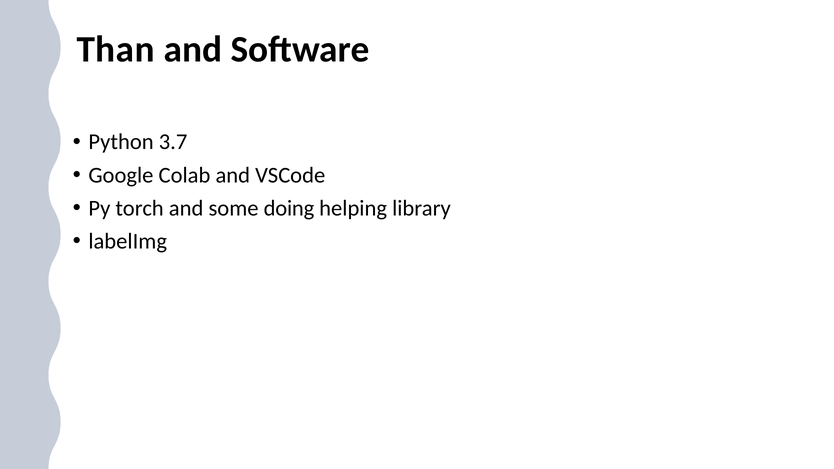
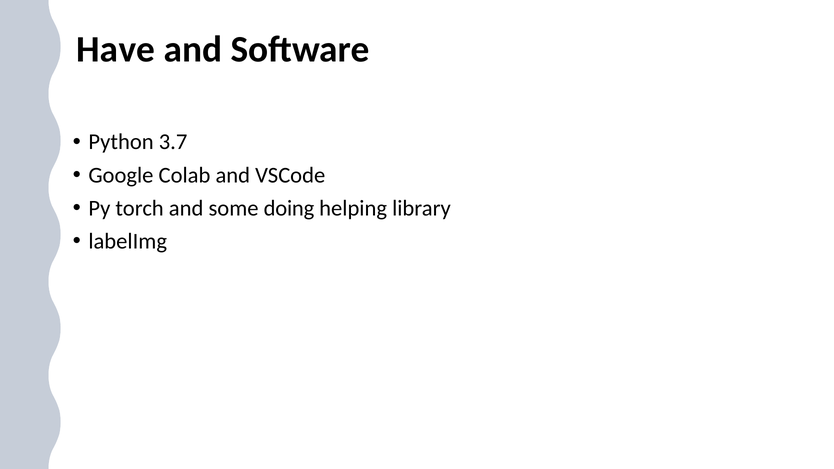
Than: Than -> Have
